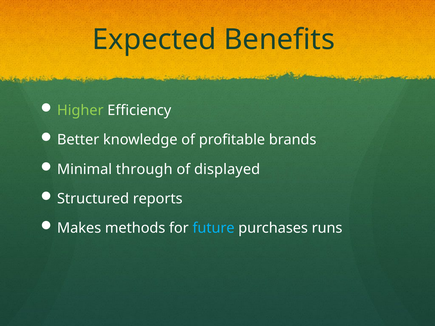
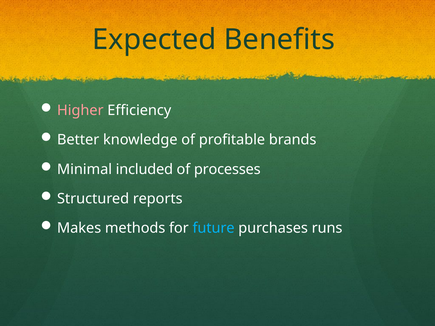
Higher colour: light green -> pink
through: through -> included
displayed: displayed -> processes
